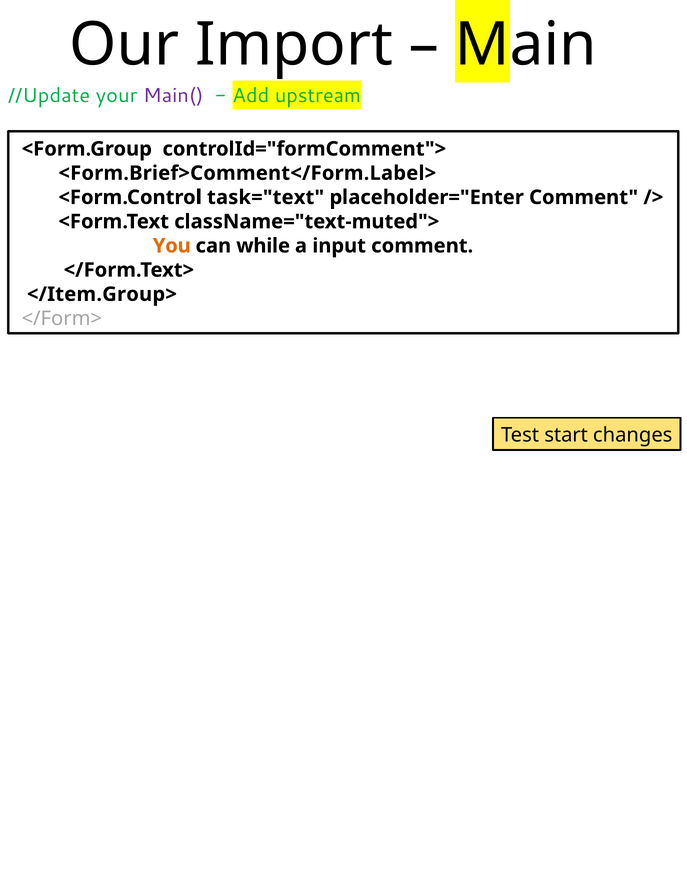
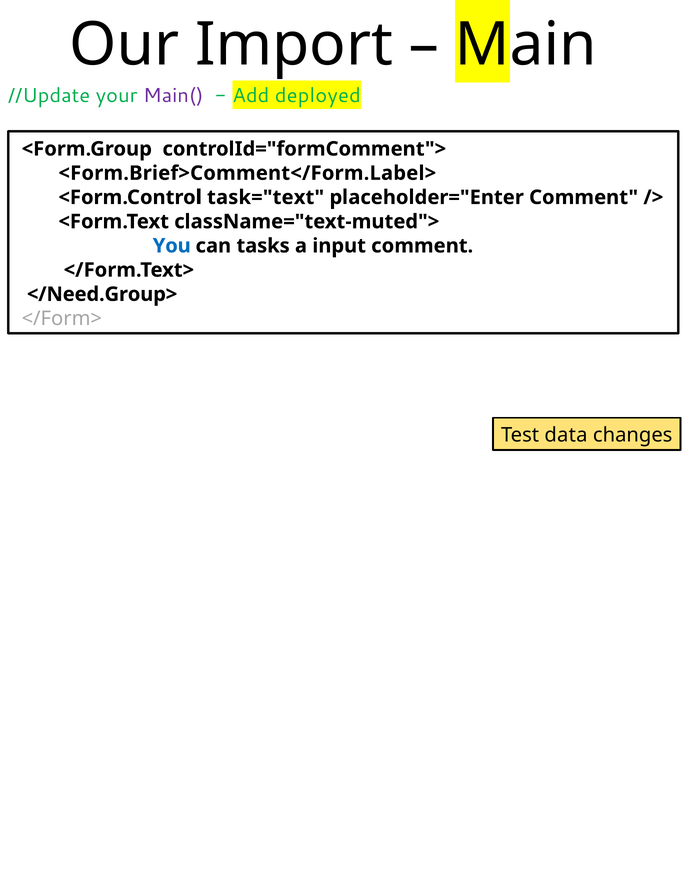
upstream: upstream -> deployed
You colour: orange -> blue
while: while -> tasks
</Item.Group>: </Item.Group> -> </Need.Group>
start: start -> data
